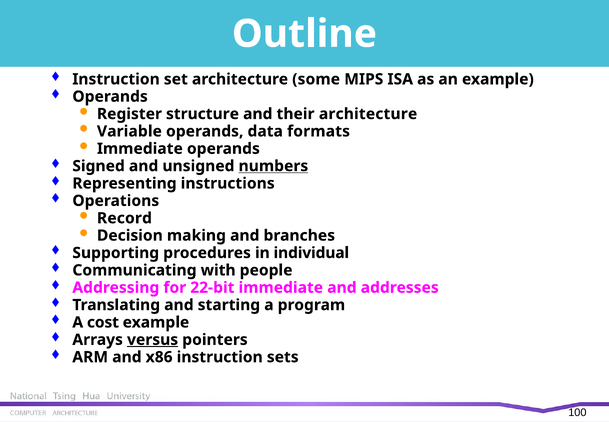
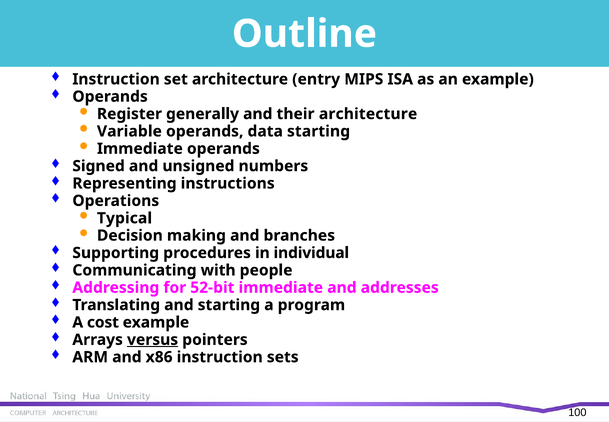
some: some -> entry
structure: structure -> generally
data formats: formats -> starting
numbers underline: present -> none
Record: Record -> Typical
22-bit: 22-bit -> 52-bit
